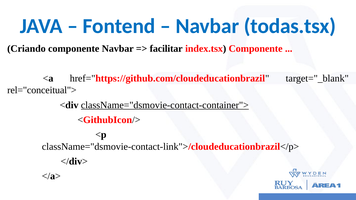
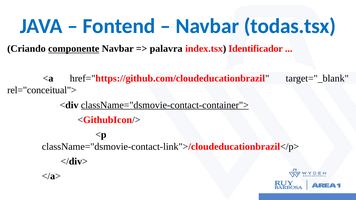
componente at (74, 49) underline: none -> present
facilitar: facilitar -> palavra
index.tsx Componente: Componente -> Identificador
